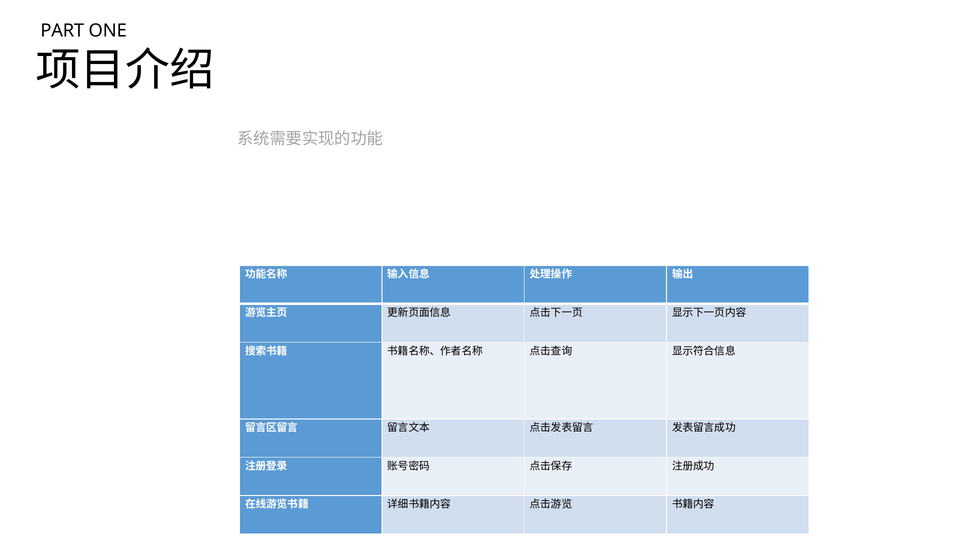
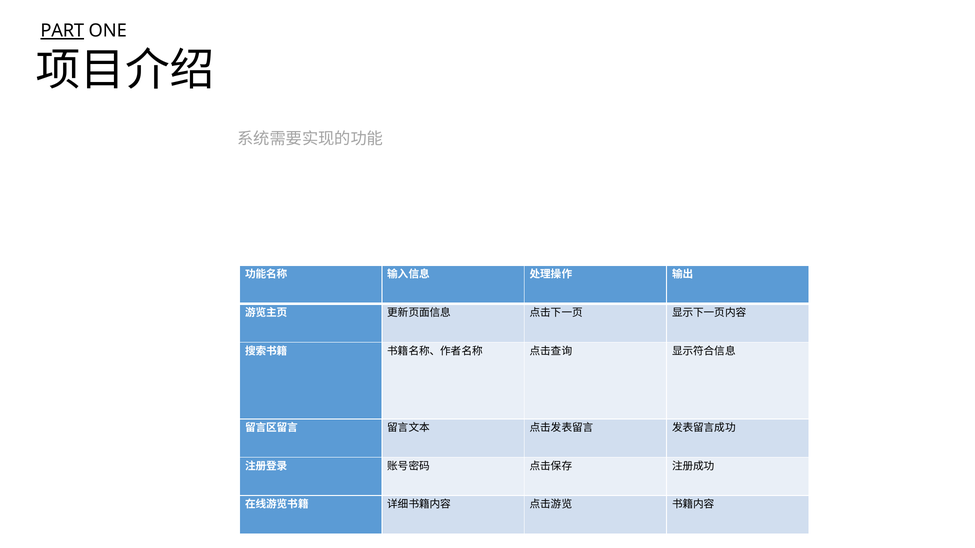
PART underline: none -> present
